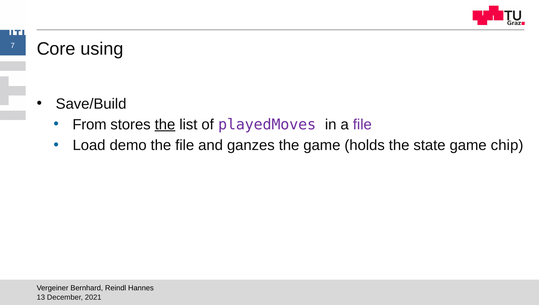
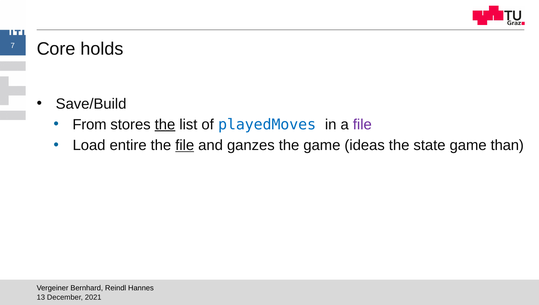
using: using -> holds
playedMoves colour: purple -> blue
demo: demo -> entire
file at (185, 145) underline: none -> present
holds: holds -> ideas
chip: chip -> than
